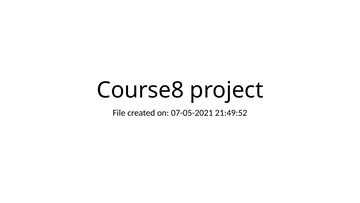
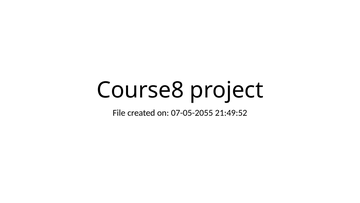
07-05-2021: 07-05-2021 -> 07-05-2055
